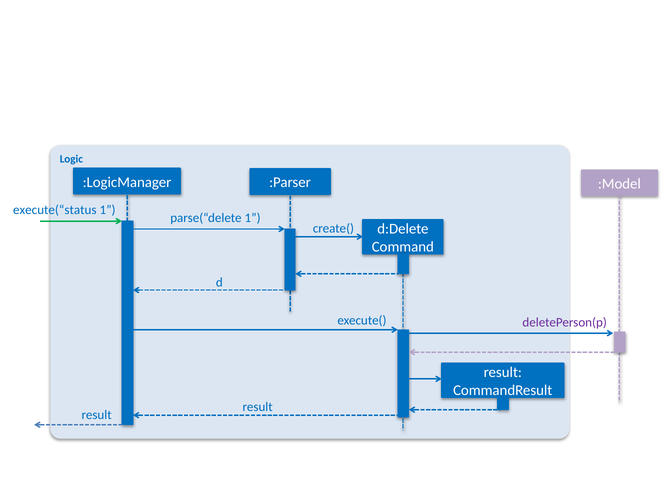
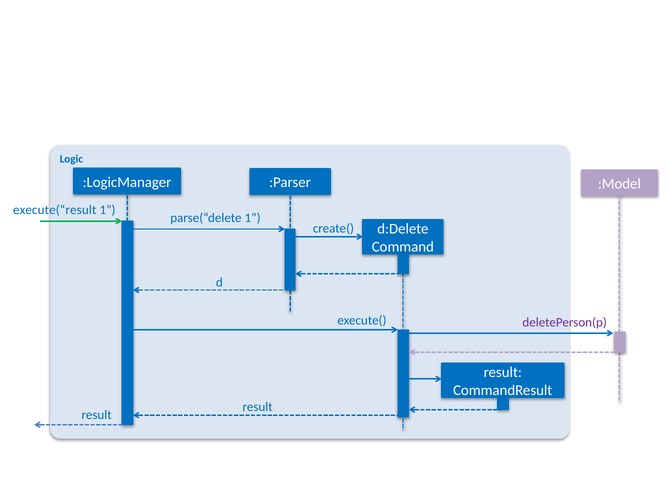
execute(“status: execute(“status -> execute(“result
